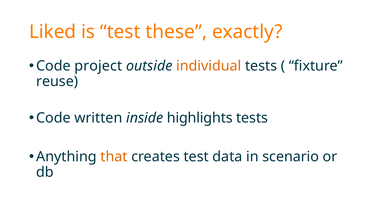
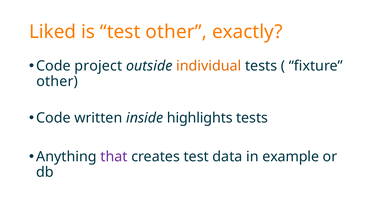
test these: these -> other
reuse at (57, 82): reuse -> other
that colour: orange -> purple
scenario: scenario -> example
